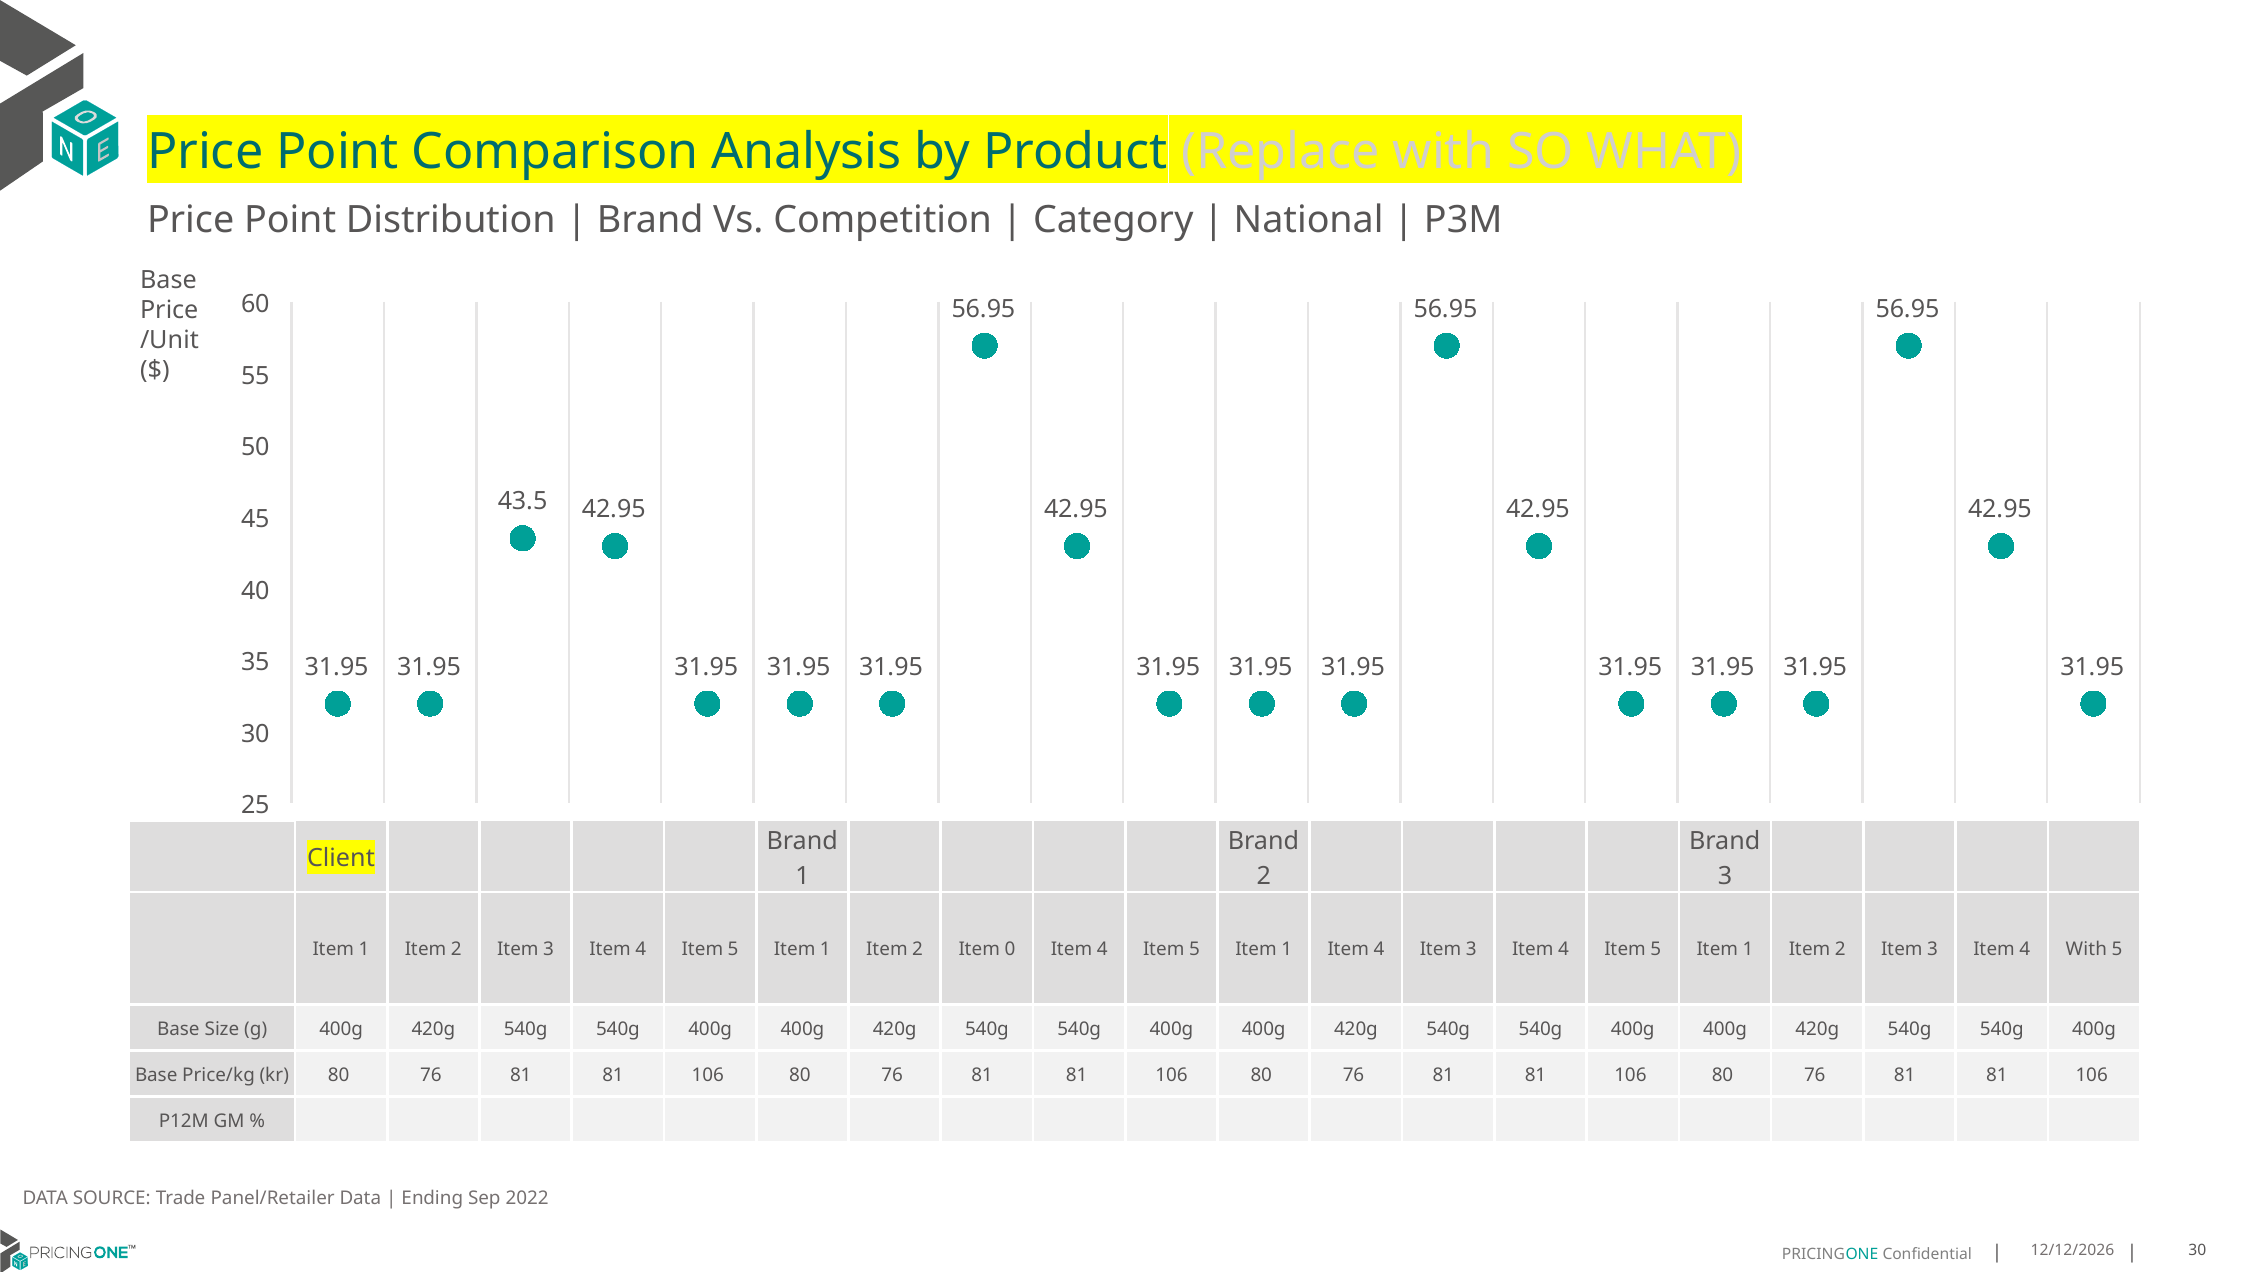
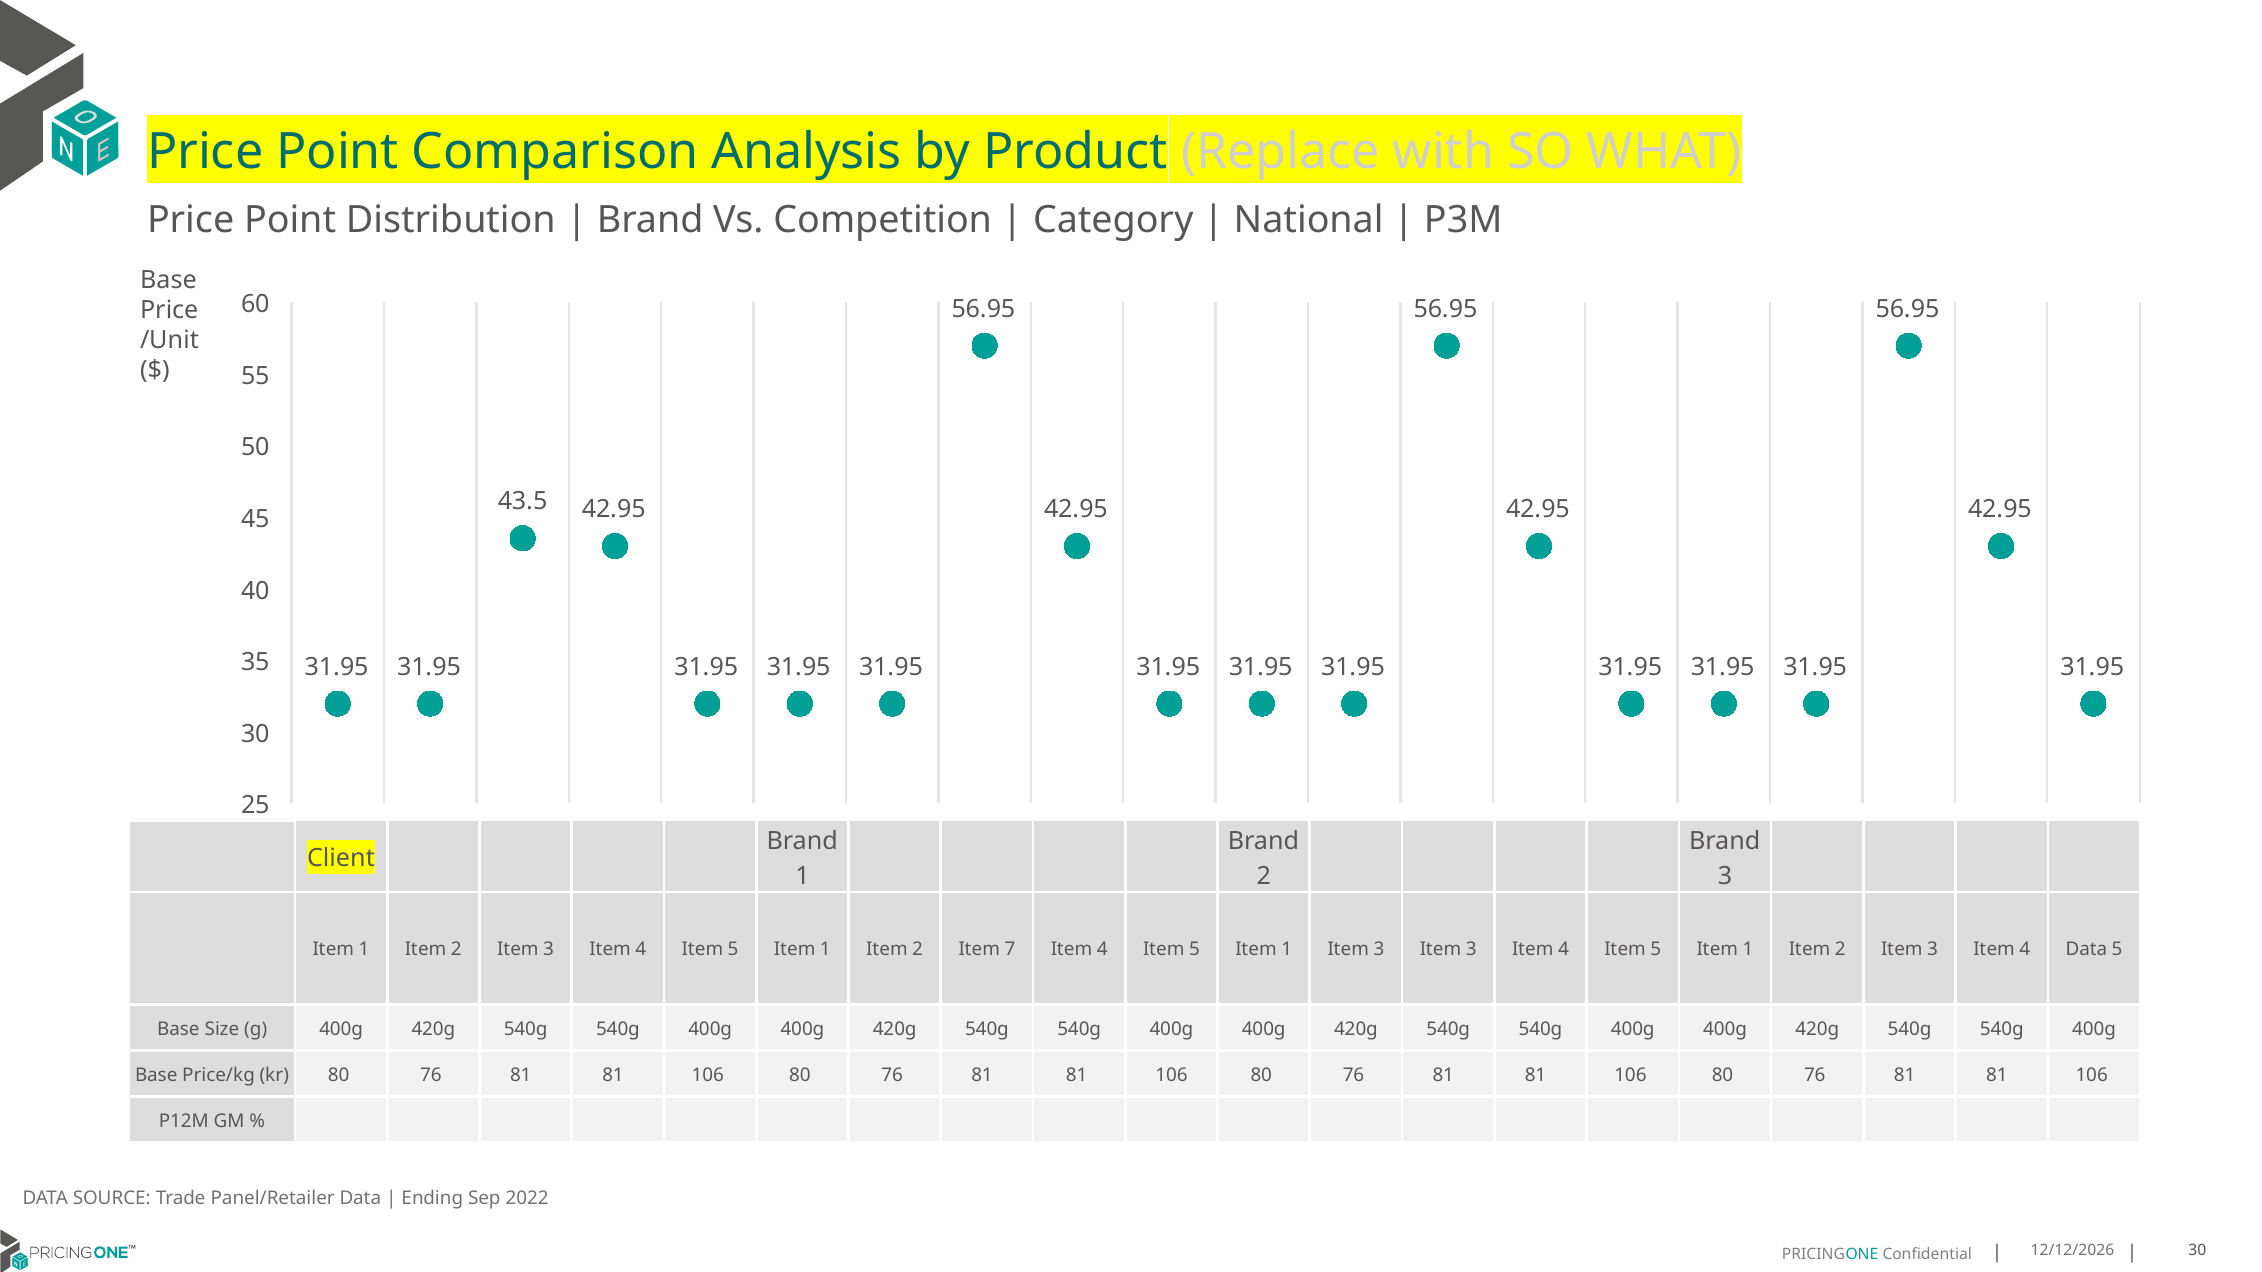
0: 0 -> 7
1 Item 4: 4 -> 3
4 With: With -> Data
